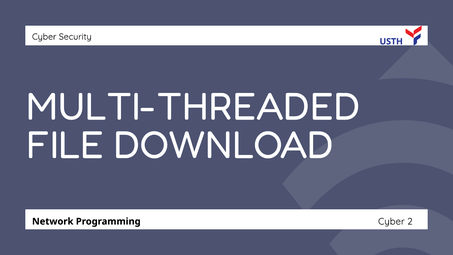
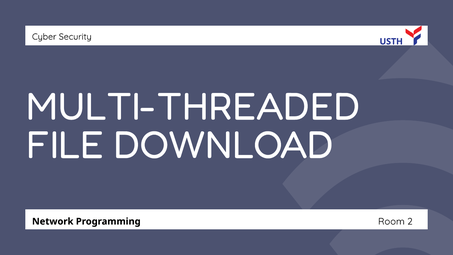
Programming Cyber: Cyber -> Room
